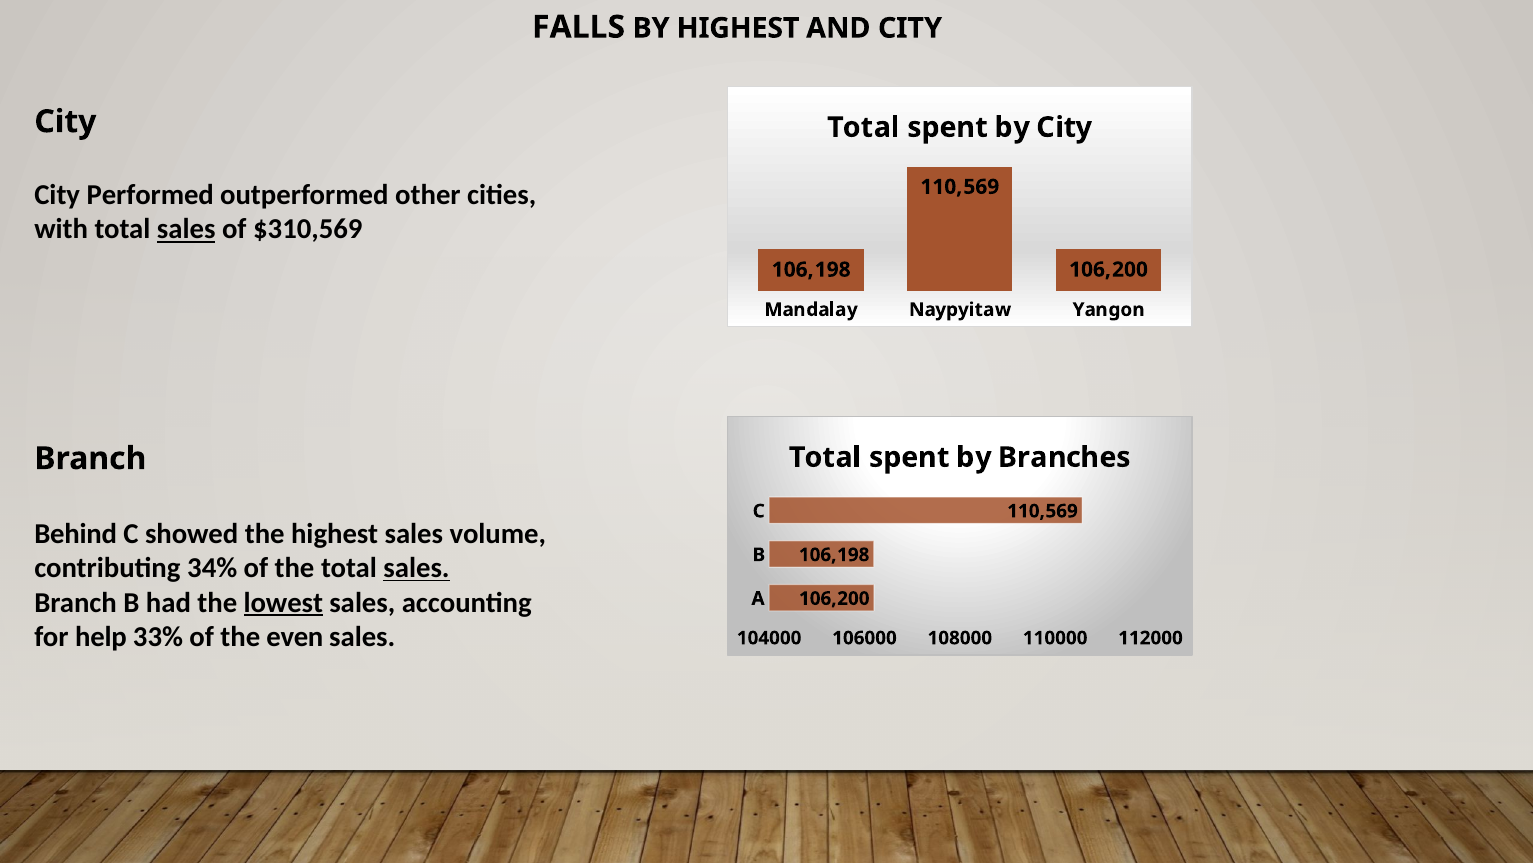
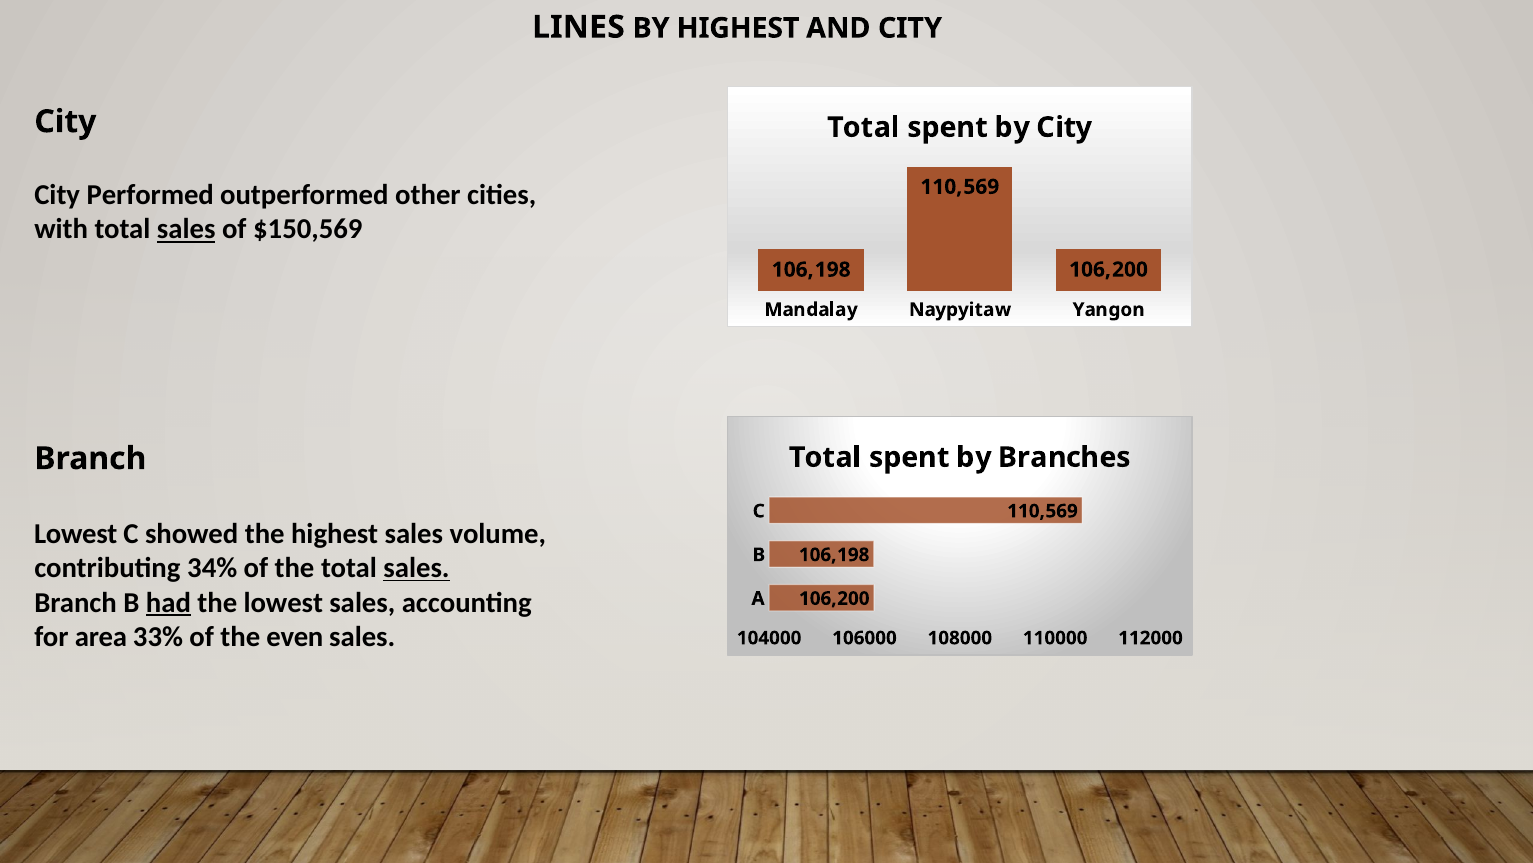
FALLS: FALLS -> LINES
$310,569: $310,569 -> $150,569
Behind at (76, 533): Behind -> Lowest
had underline: none -> present
lowest at (283, 602) underline: present -> none
help: help -> area
